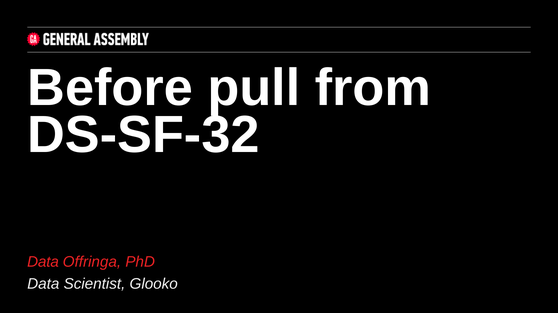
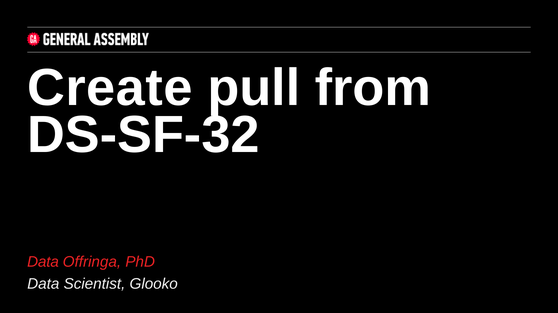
Before: Before -> Create
